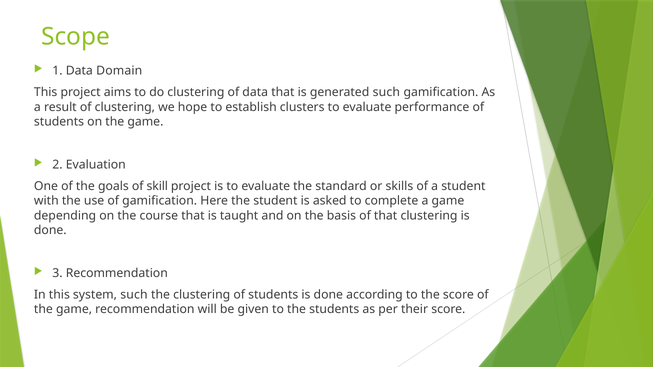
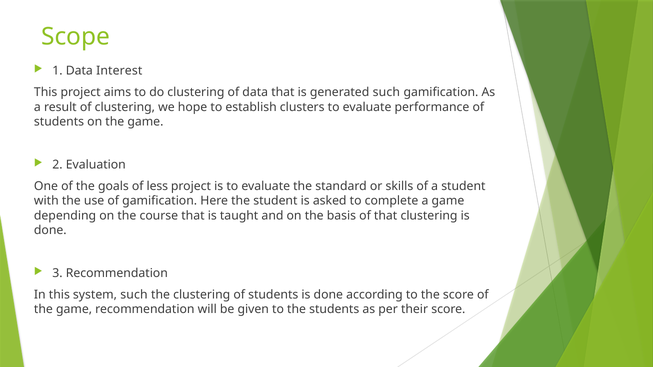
Domain: Domain -> Interest
skill: skill -> less
